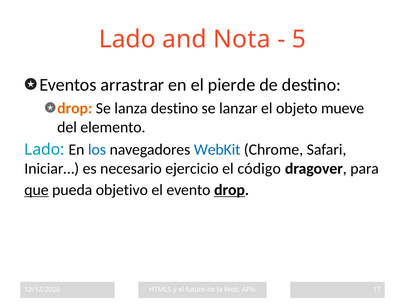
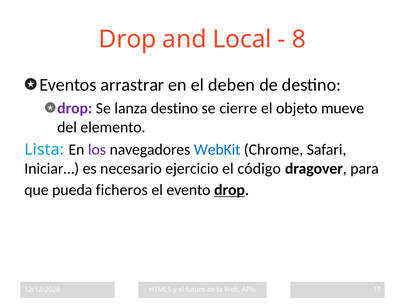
Lado at (127, 39): Lado -> Drop
Nota: Nota -> Local
5: 5 -> 8
pierde: pierde -> deben
drop at (75, 108) colour: orange -> purple
lanzar: lanzar -> cierre
Lado at (44, 150): Lado -> Lista
los colour: blue -> purple
que underline: present -> none
objetivo: objetivo -> ficheros
